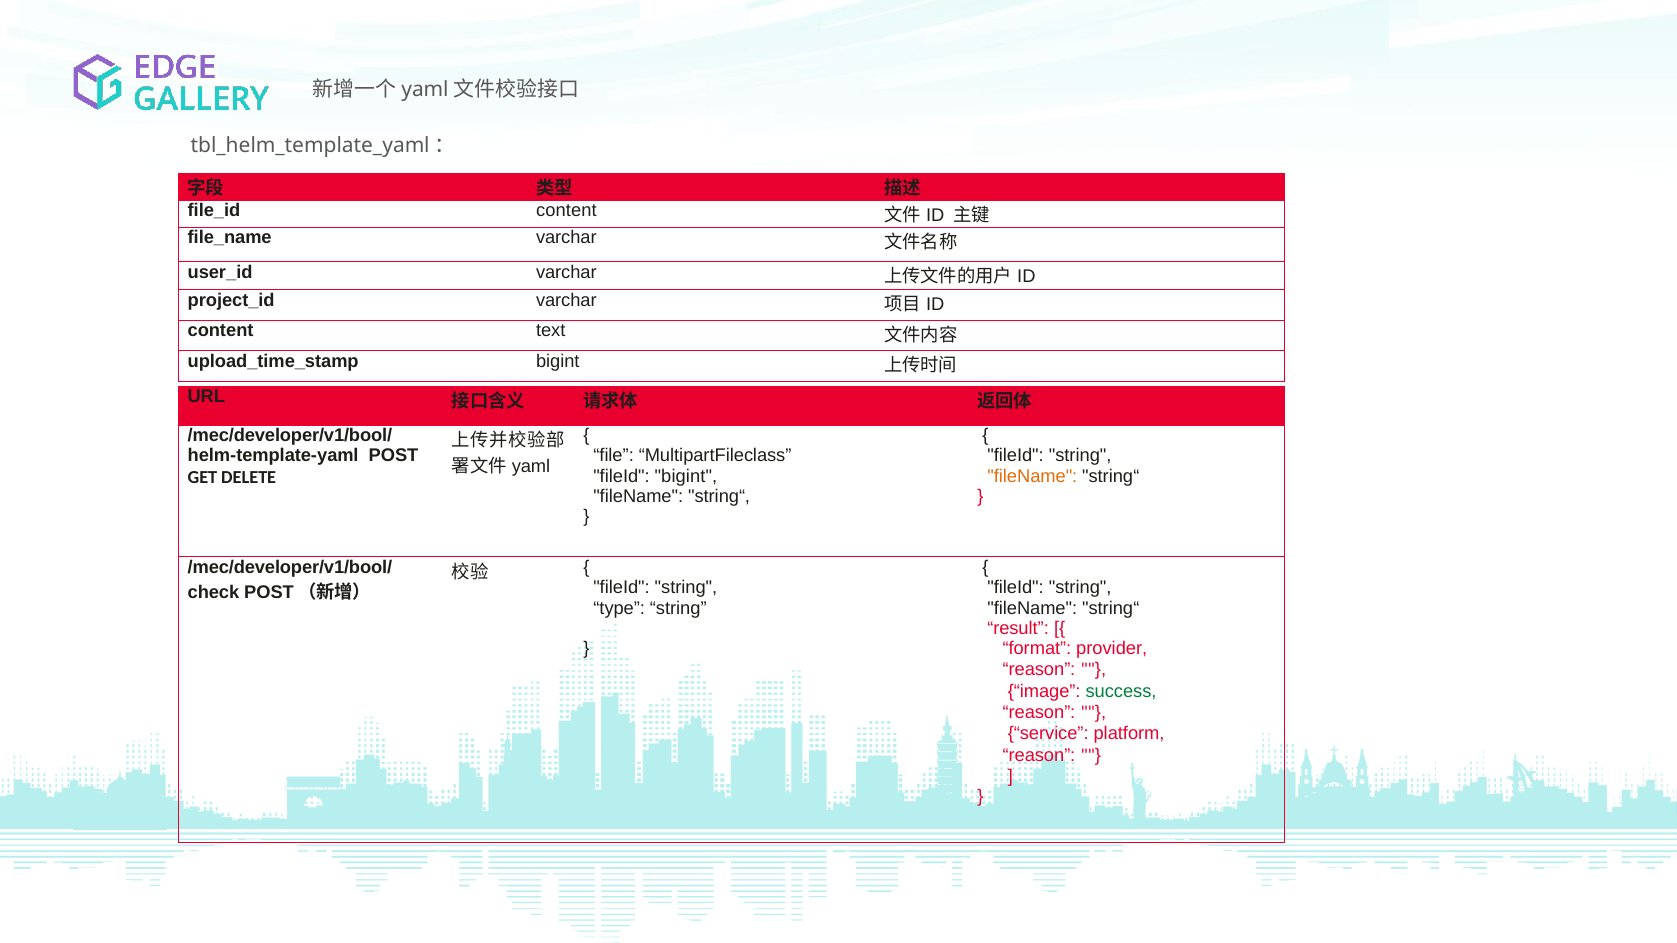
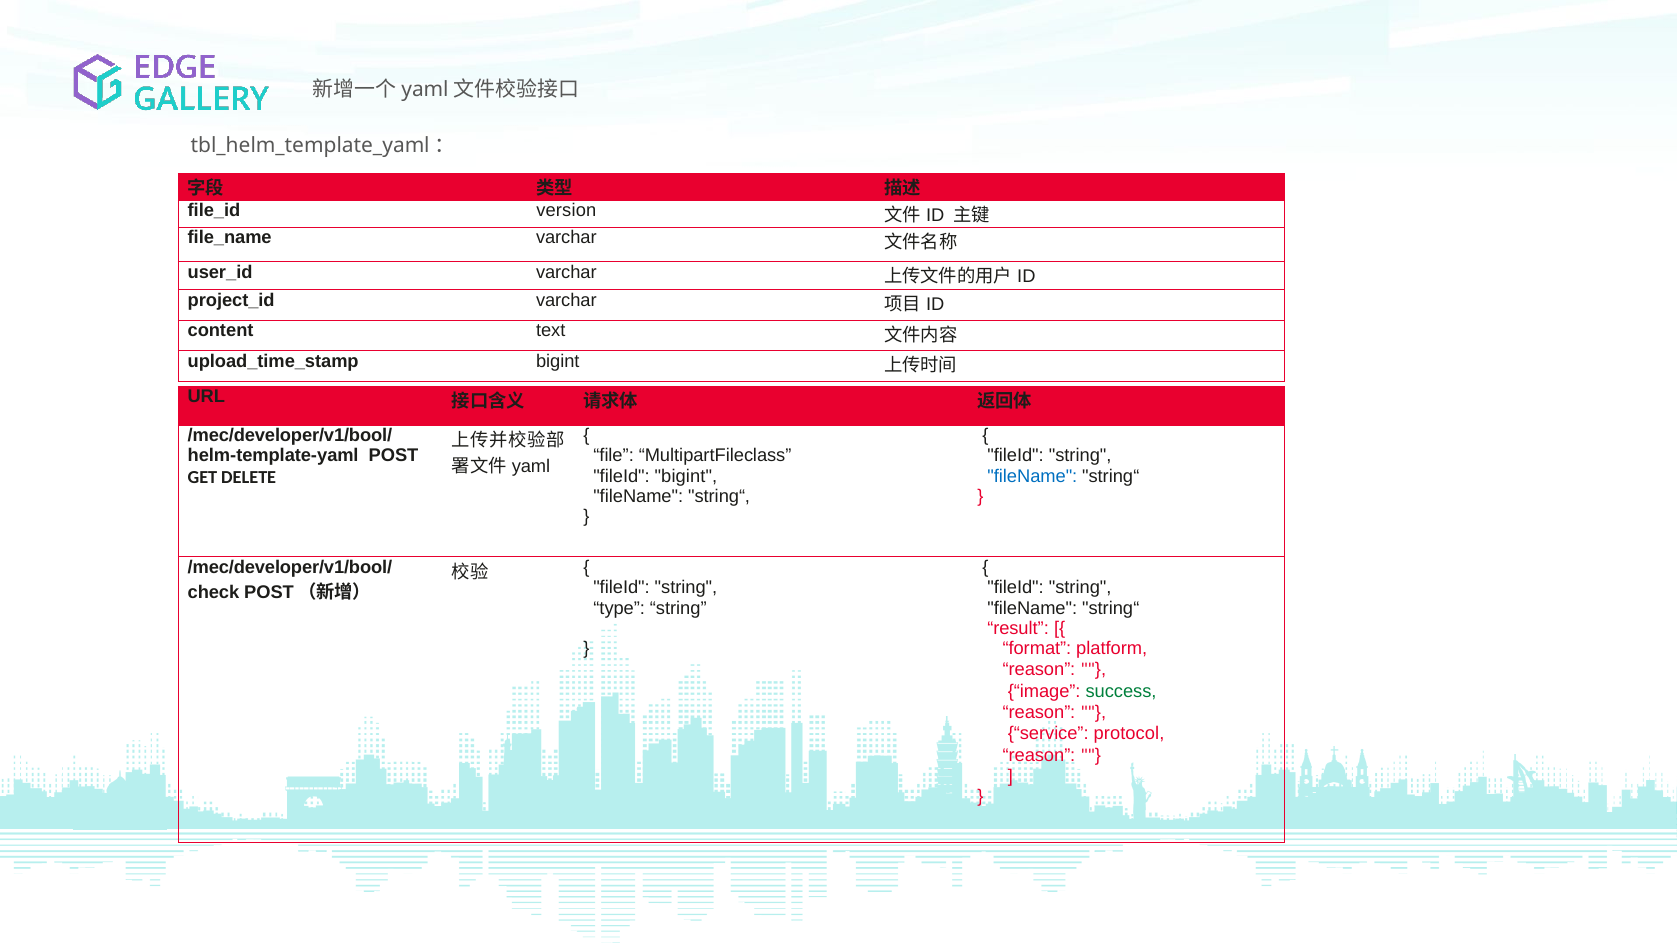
content at (566, 210): content -> version
fileName at (1032, 476) colour: orange -> blue
provider: provider -> platform
platform: platform -> protocol
